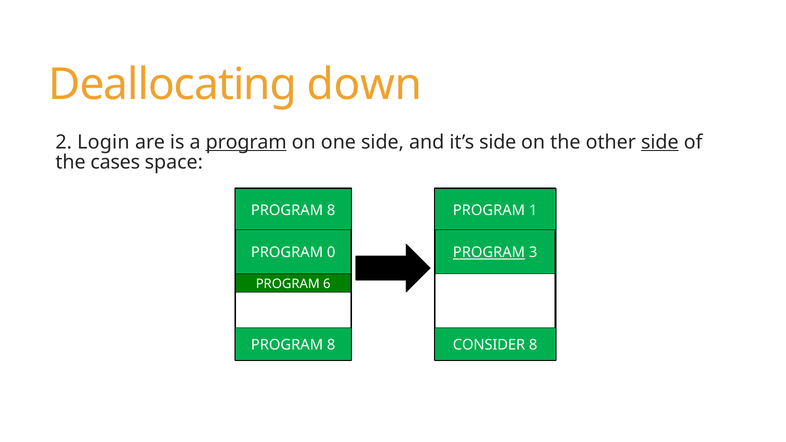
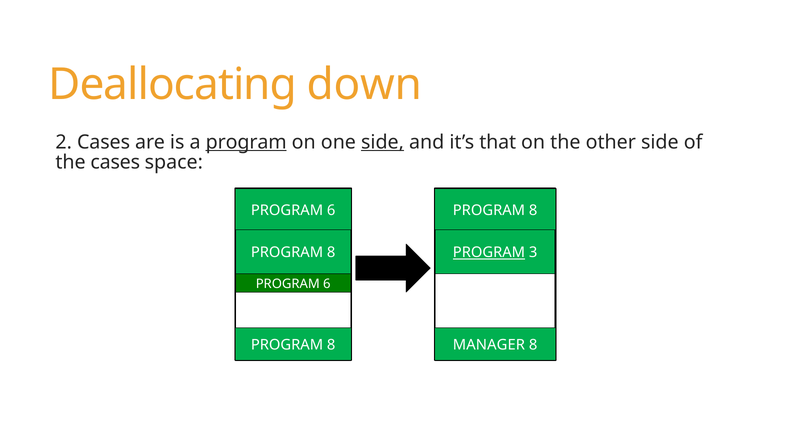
2 Login: Login -> Cases
side at (382, 142) underline: none -> present
it’s side: side -> that
side at (660, 142) underline: present -> none
8 at (331, 210): 8 -> 6
1 at (533, 210): 1 -> 8
0 at (331, 253): 0 -> 8
CONSIDER: CONSIDER -> MANAGER
